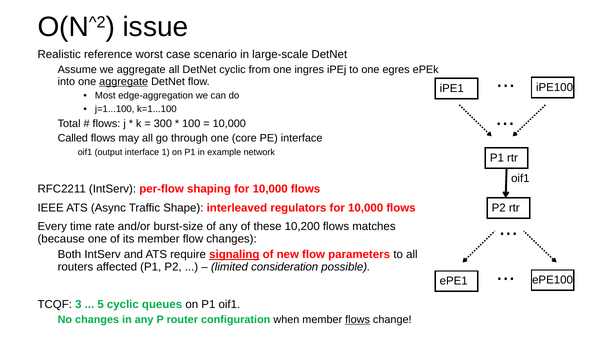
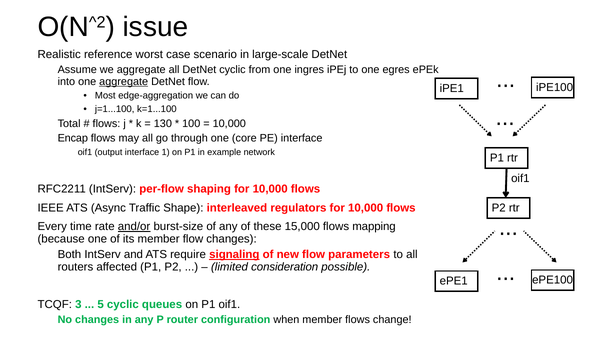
300: 300 -> 130
Called: Called -> Encap
and/or underline: none -> present
10,200: 10,200 -> 15,000
matches: matches -> mapping
flows at (358, 320) underline: present -> none
